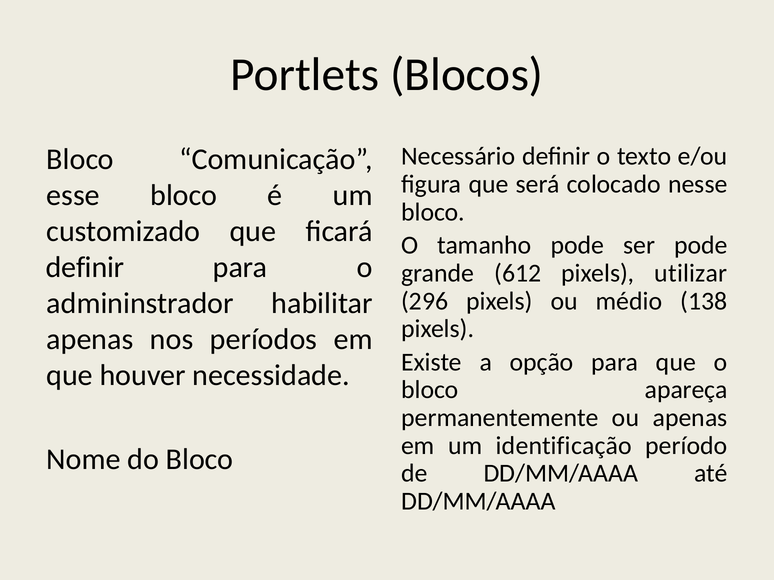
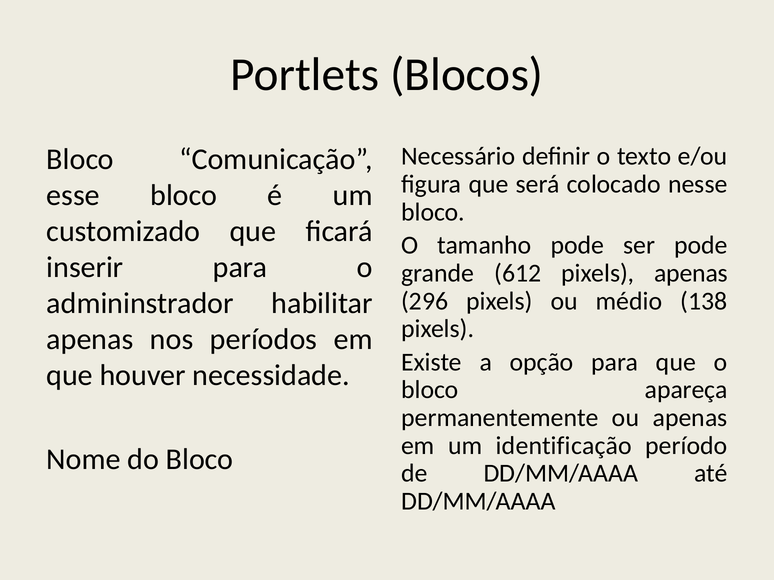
definir at (85, 268): definir -> inserir
pixels utilizar: utilizar -> apenas
